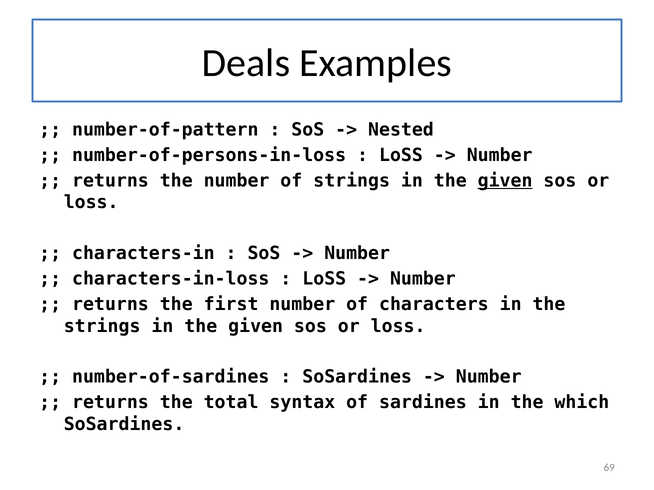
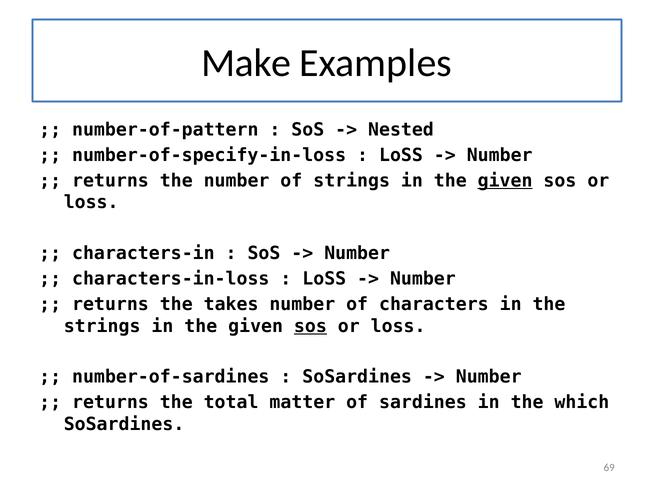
Deals: Deals -> Make
number-of-persons-in-loss: number-of-persons-in-loss -> number-of-specify-in-loss
first: first -> takes
sos at (310, 326) underline: none -> present
syntax: syntax -> matter
